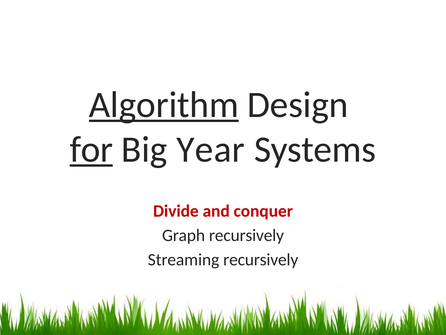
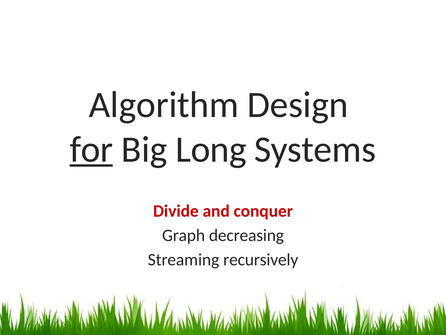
Algorithm underline: present -> none
Year: Year -> Long
Graph recursively: recursively -> decreasing
